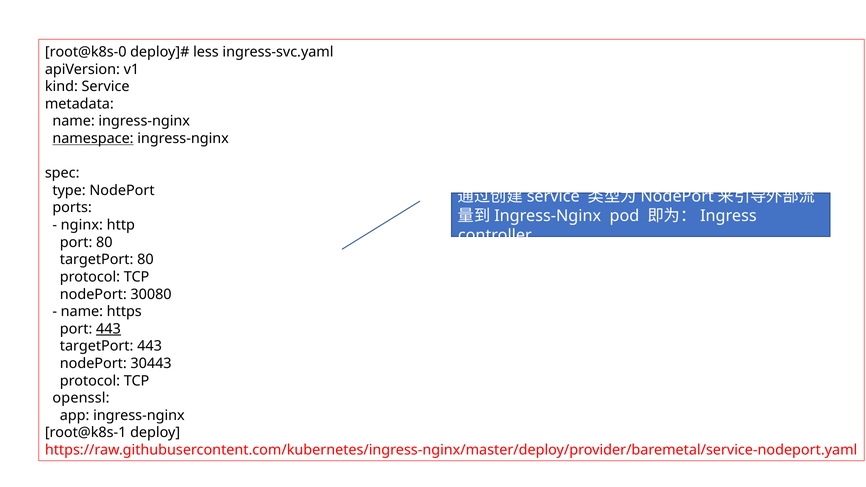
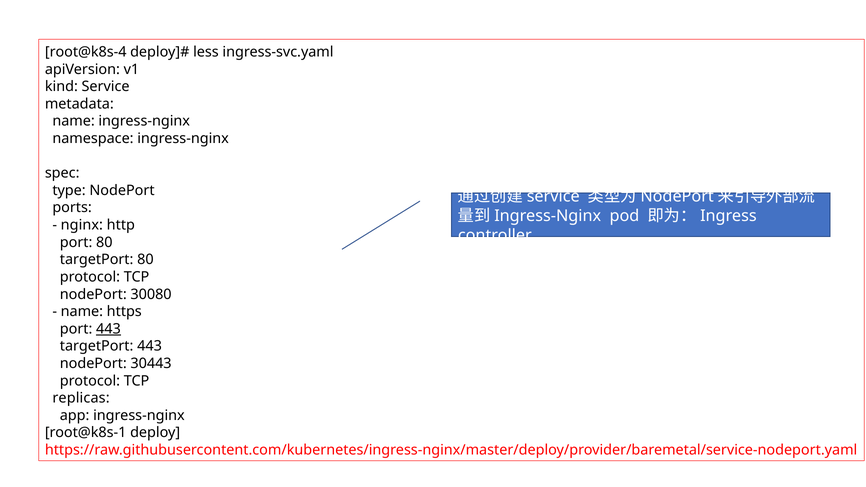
root@k8s-0: root@k8s-0 -> root@k8s-4
namespace underline: present -> none
openssl: openssl -> replicas
